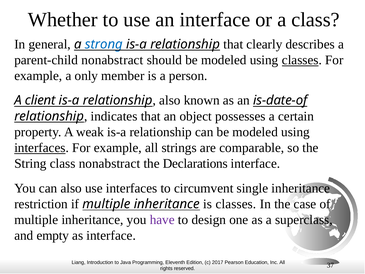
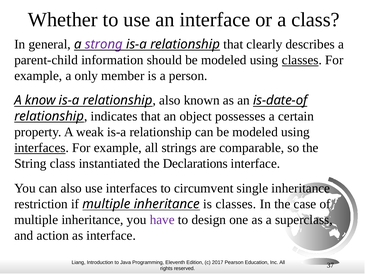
strong colour: blue -> purple
parent-child nonabstract: nonabstract -> information
client: client -> know
class nonabstract: nonabstract -> instantiated
empty: empty -> action
